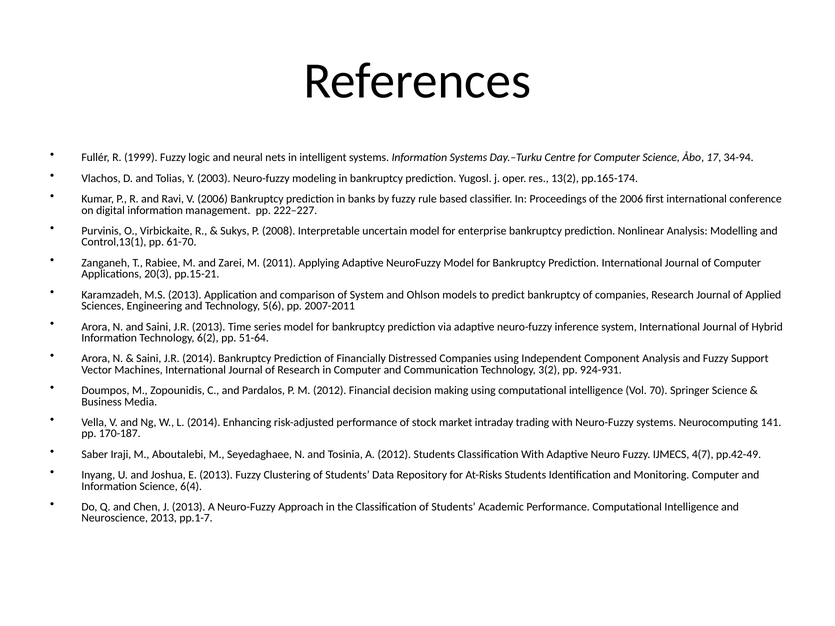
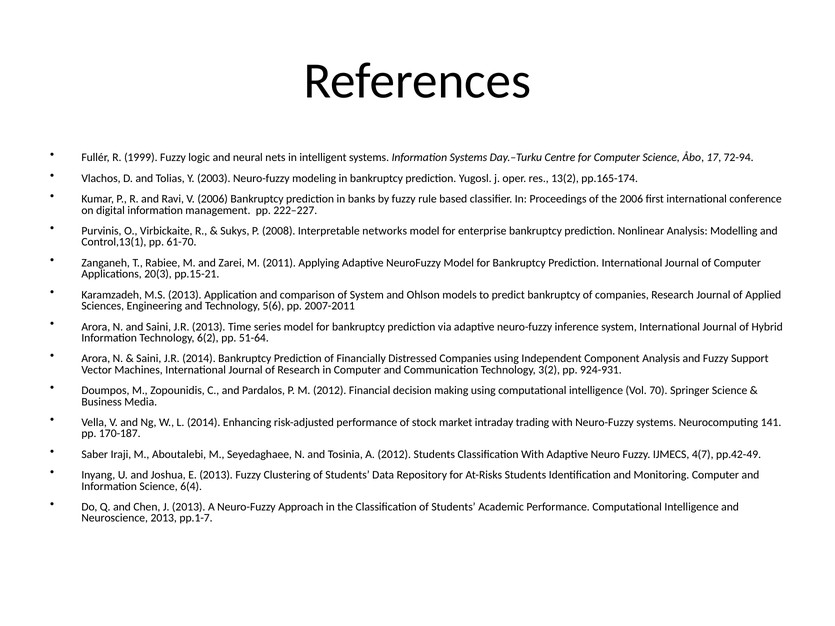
34-94: 34-94 -> 72-94
uncertain: uncertain -> networks
